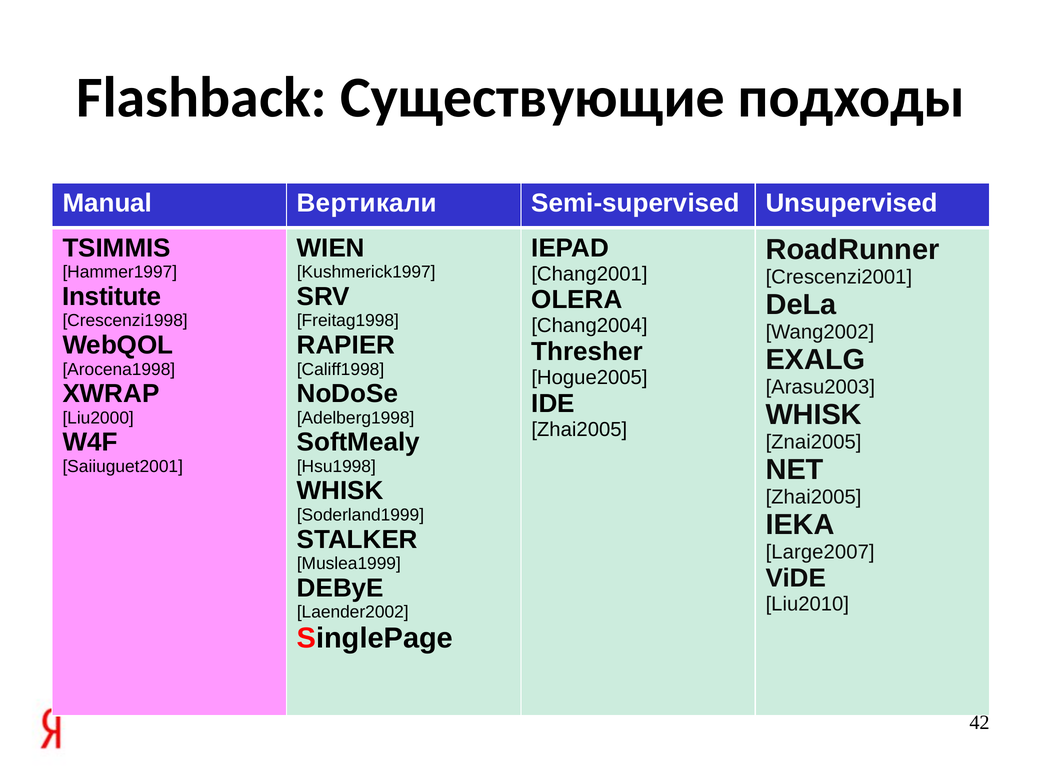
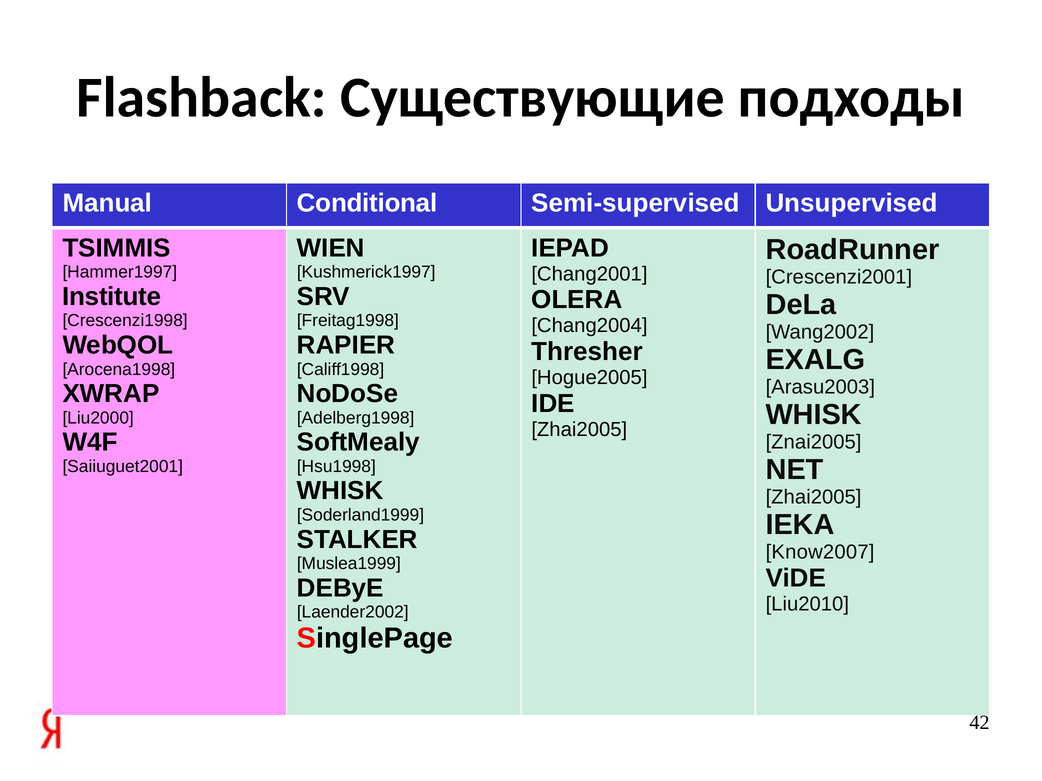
Вертикали: Вертикали -> Conditional
Large2007: Large2007 -> Know2007
